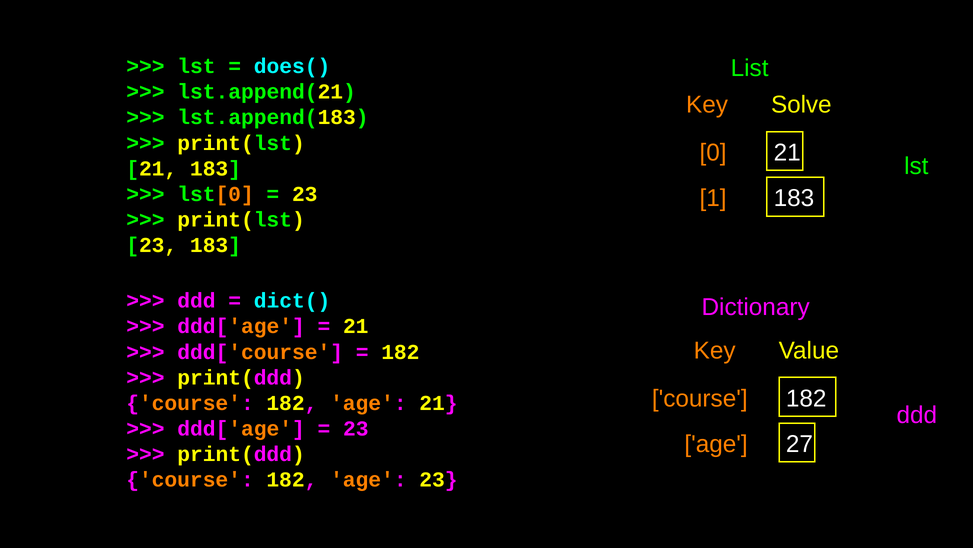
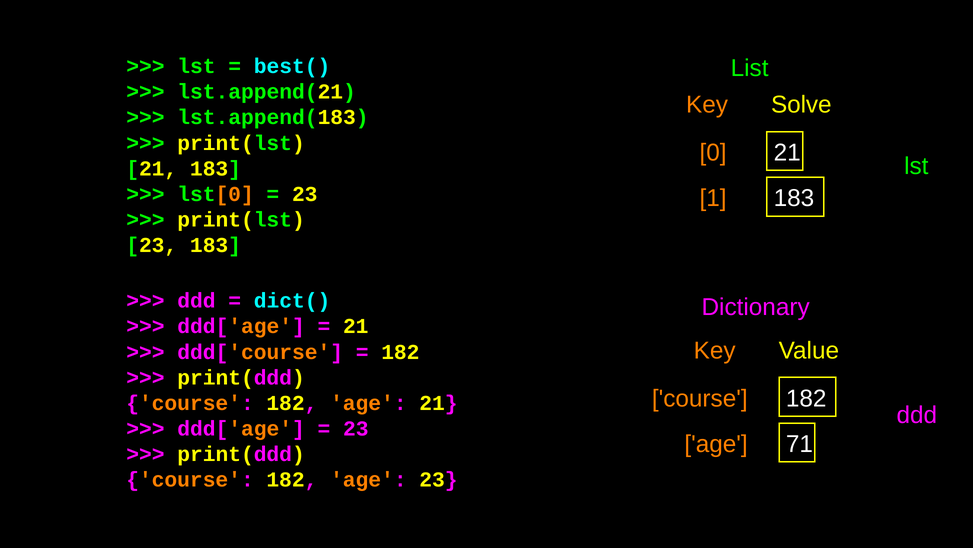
does(: does( -> best(
27: 27 -> 71
